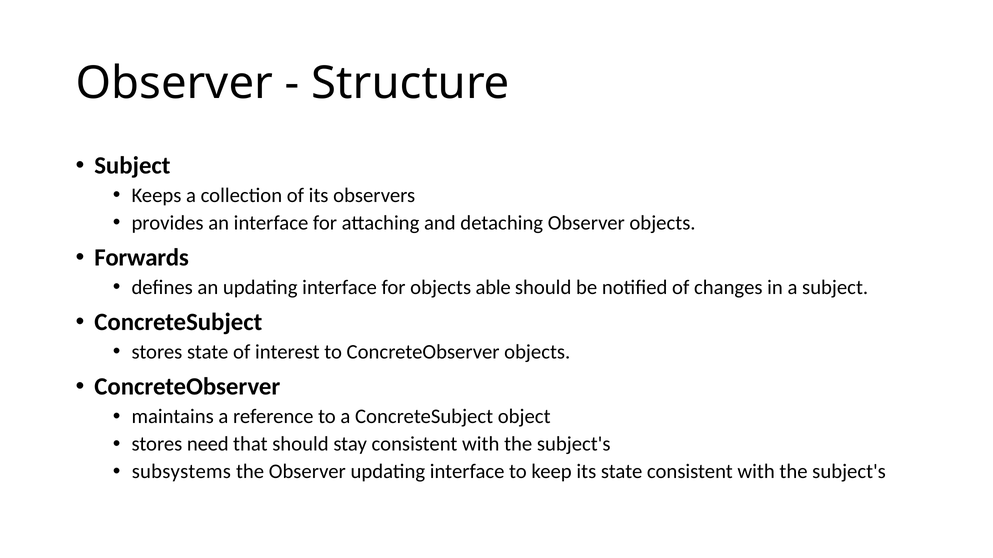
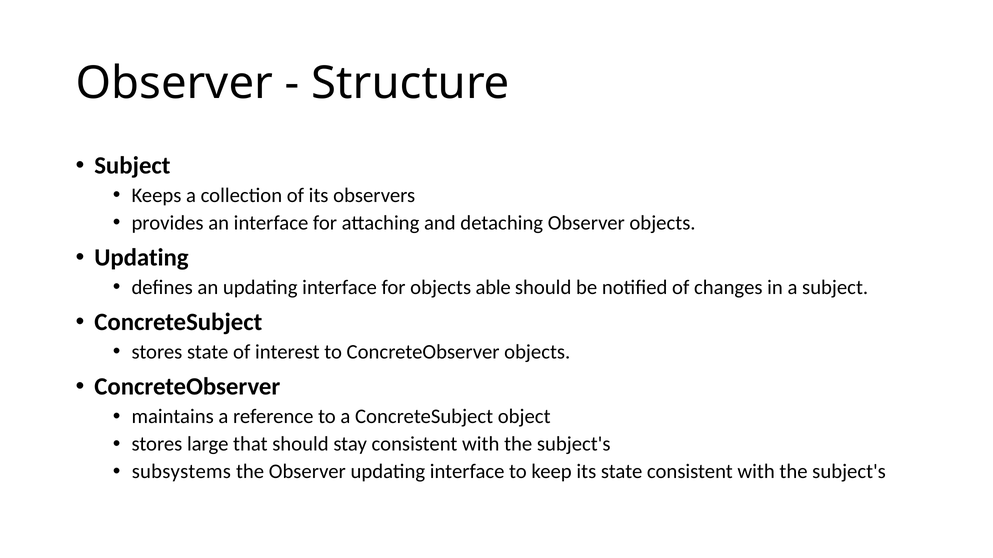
Forwards at (142, 258): Forwards -> Updating
need: need -> large
